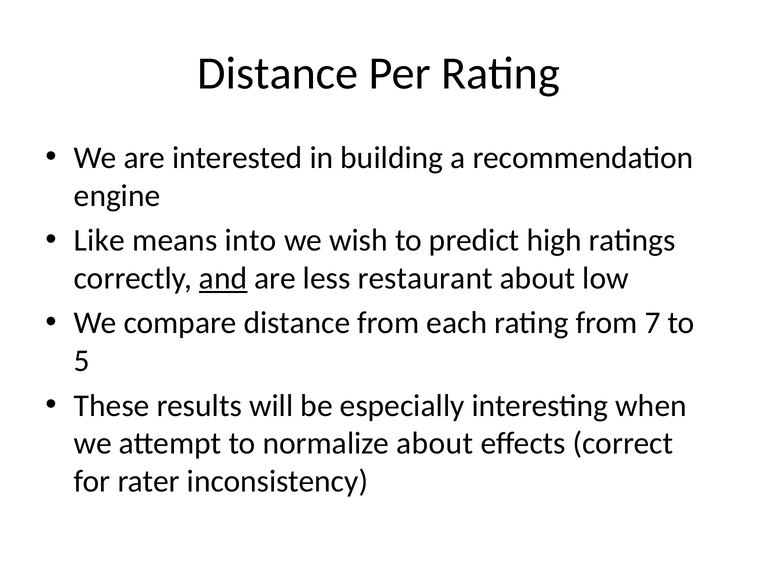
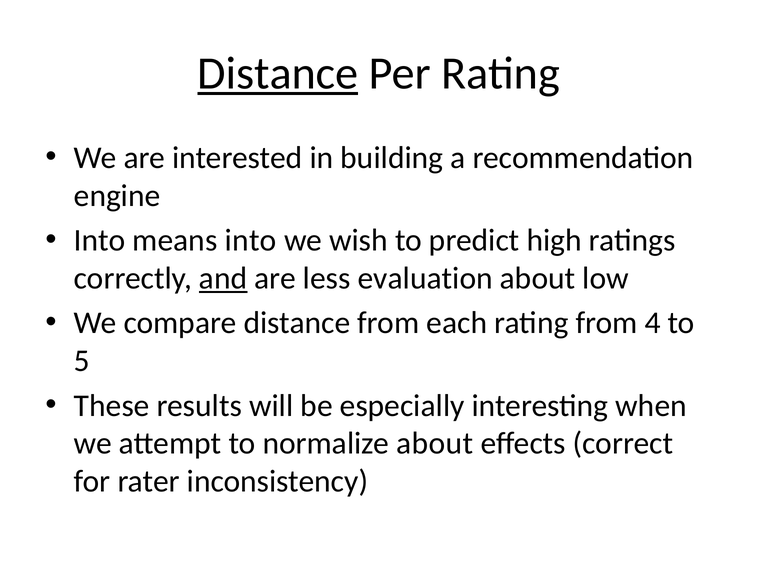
Distance at (278, 73) underline: none -> present
Like at (100, 240): Like -> Into
restaurant: restaurant -> evaluation
7: 7 -> 4
